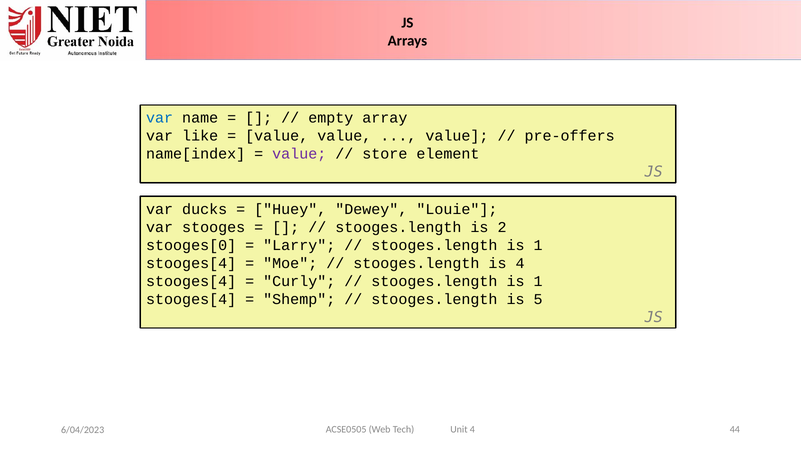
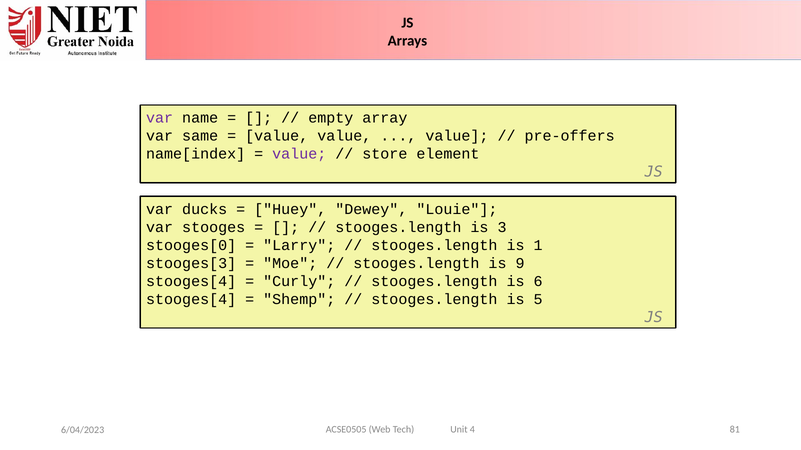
var at (160, 118) colour: blue -> purple
like: like -> same
2: 2 -> 3
stooges[4 at (191, 264): stooges[4 -> stooges[3
is 4: 4 -> 9
1 at (538, 282): 1 -> 6
44: 44 -> 81
